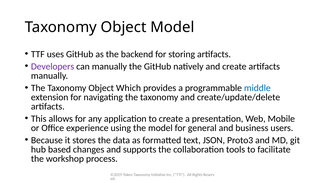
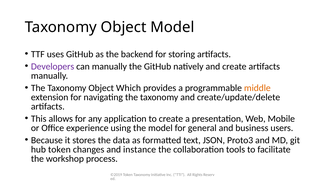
middle colour: blue -> orange
hub based: based -> token
supports: supports -> instance
